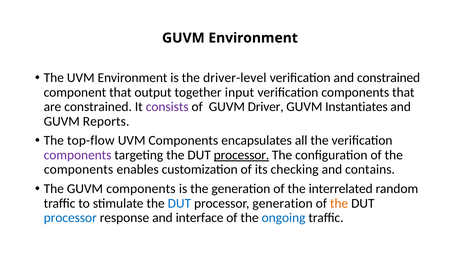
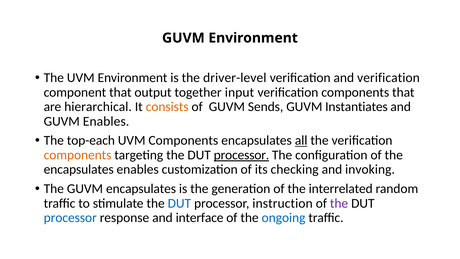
and constrained: constrained -> verification
are constrained: constrained -> hierarchical
consists colour: purple -> orange
Driver: Driver -> Sends
GUVM Reports: Reports -> Enables
top-flow: top-flow -> top-each
all underline: none -> present
components at (78, 155) colour: purple -> orange
components at (79, 169): components -> encapsulates
contains: contains -> invoking
GUVM components: components -> encapsulates
processor generation: generation -> instruction
the at (339, 203) colour: orange -> purple
